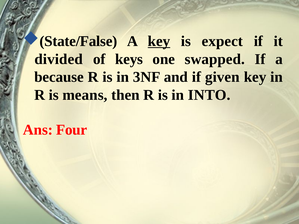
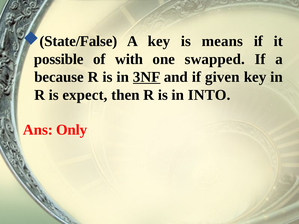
key at (159, 41) underline: present -> none
expect: expect -> means
divided: divided -> possible
keys: keys -> with
3NF underline: none -> present
means: means -> expect
Four: Four -> Only
